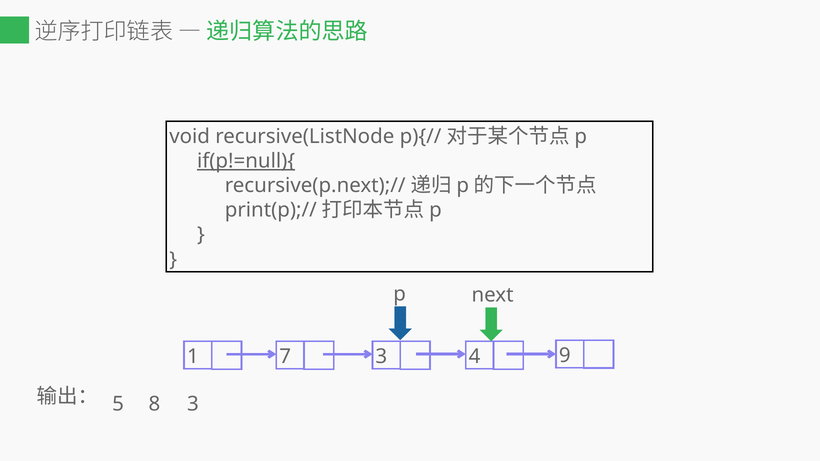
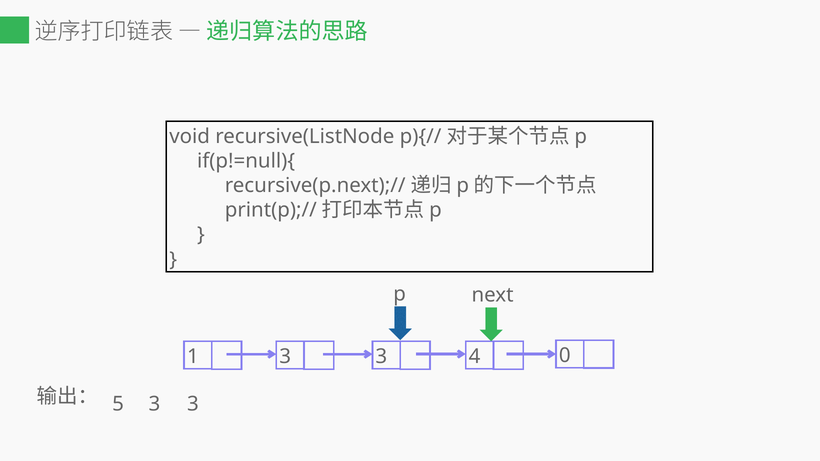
if(p!=null){ underline: present -> none
1 7: 7 -> 3
9: 9 -> 0
5 8: 8 -> 3
